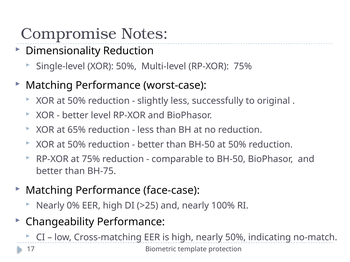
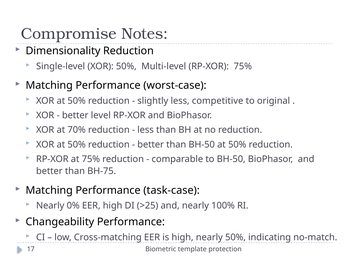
successfully: successfully -> competitive
65%: 65% -> 70%
face-case: face-case -> task-case
